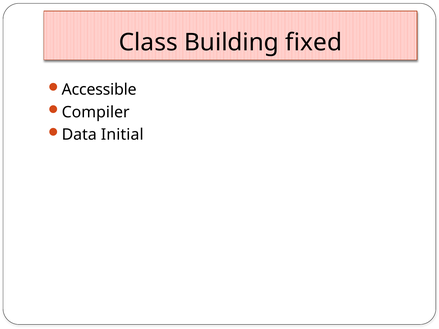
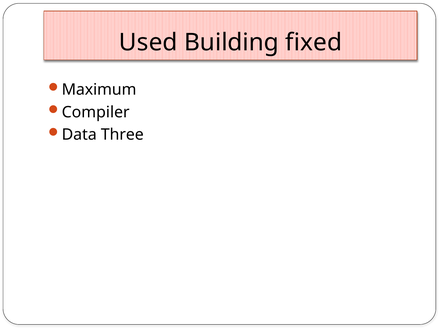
Class: Class -> Used
Accessible: Accessible -> Maximum
Initial: Initial -> Three
